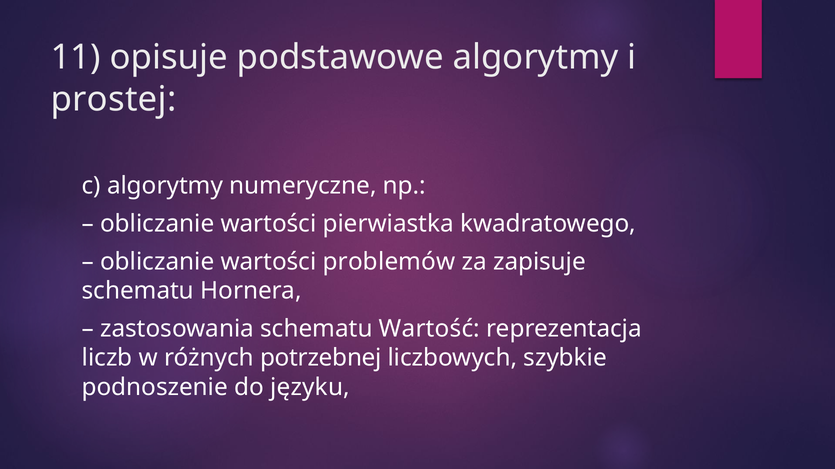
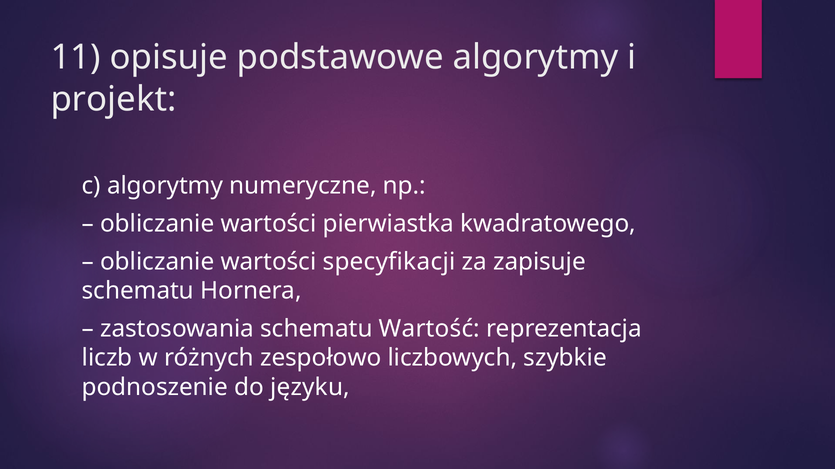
prostej: prostej -> projekt
problemów: problemów -> specyfikacji
potrzebnej: potrzebnej -> zespołowo
